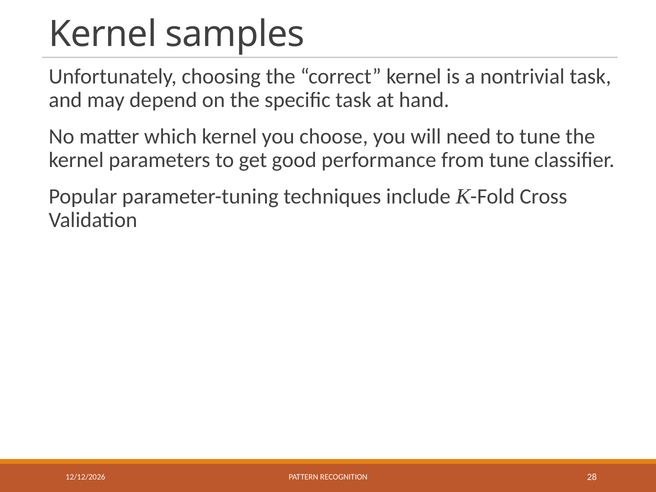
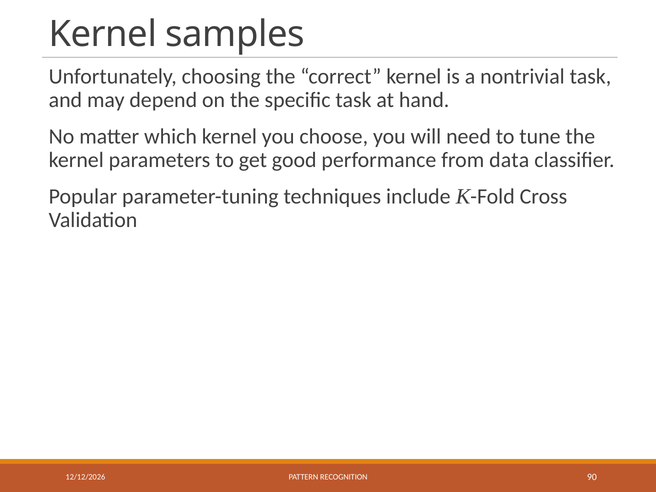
from tune: tune -> data
28: 28 -> 90
